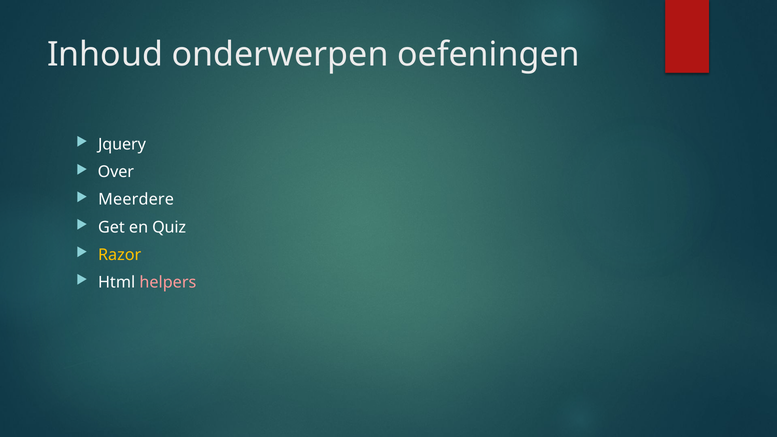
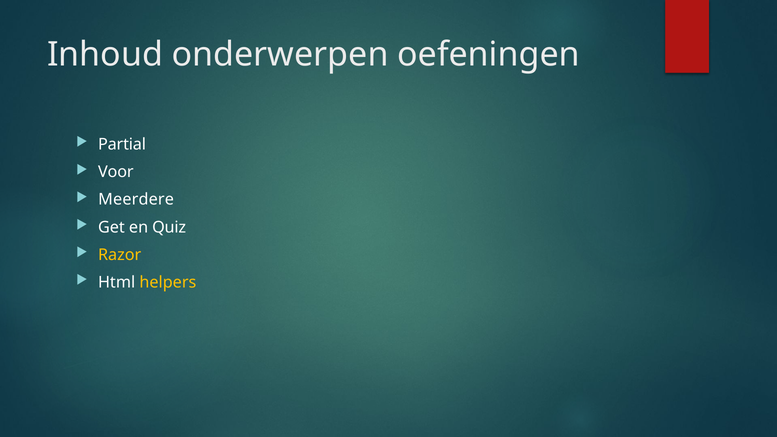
Jquery: Jquery -> Partial
Over: Over -> Voor
helpers colour: pink -> yellow
